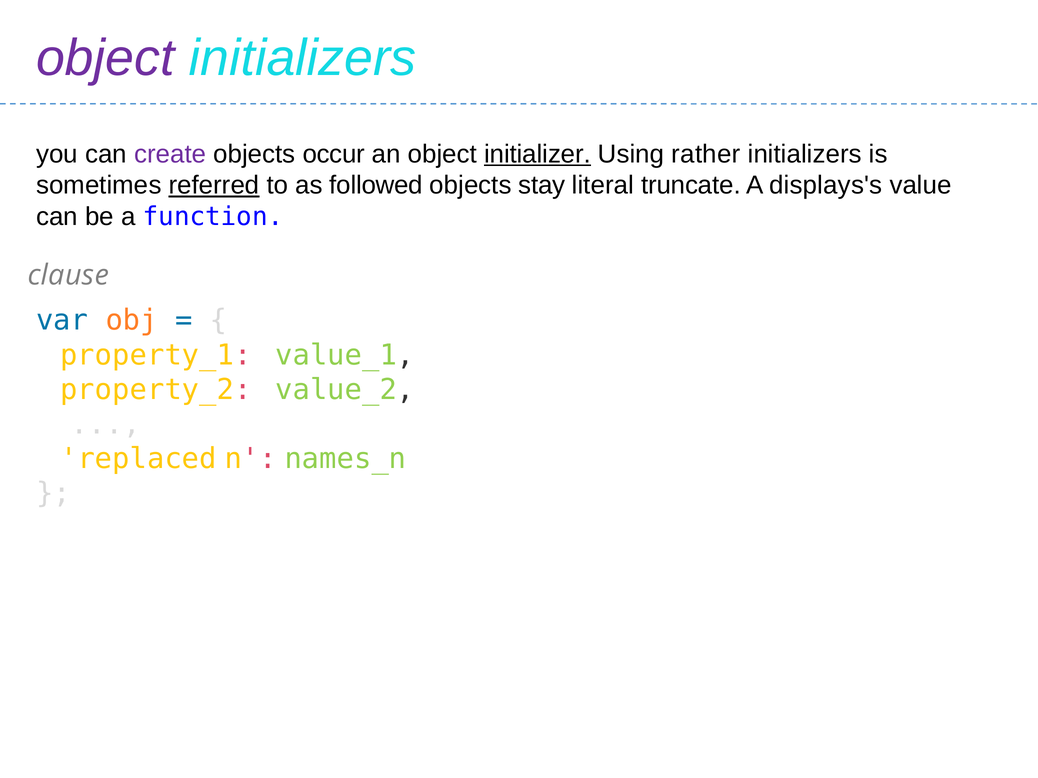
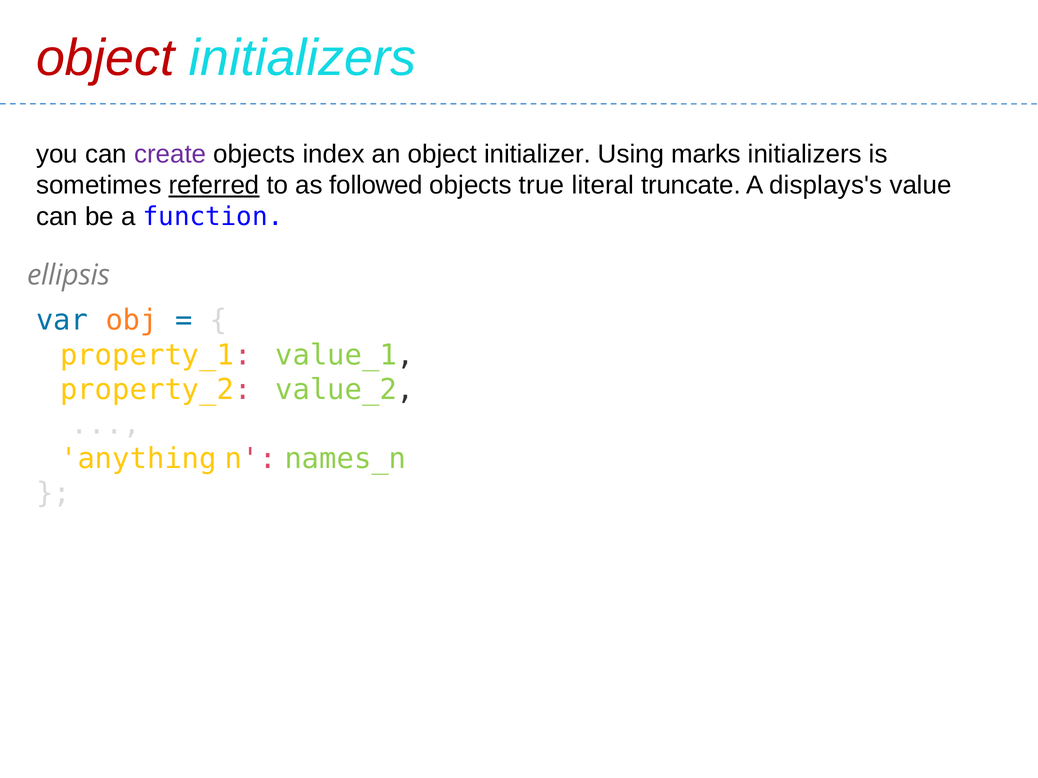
object at (105, 58) colour: purple -> red
occur: occur -> index
initializer underline: present -> none
rather: rather -> marks
stay: stay -> true
clause: clause -> ellipsis
replaced: replaced -> anything
